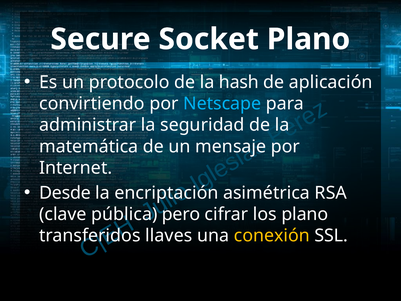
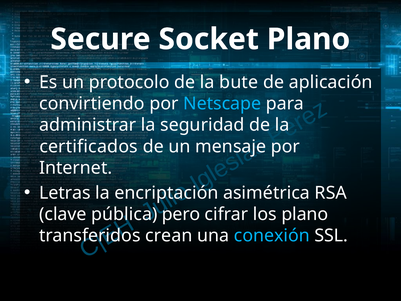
hash: hash -> bute
matemática: matemática -> certificados
Desde: Desde -> Letras
llaves: llaves -> crean
conexión colour: yellow -> light blue
